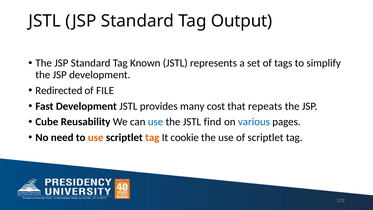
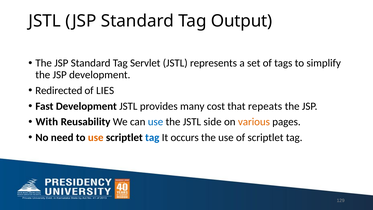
Known: Known -> Servlet
FILE: FILE -> LIES
Cube: Cube -> With
find: find -> side
various colour: blue -> orange
tag at (152, 137) colour: orange -> blue
cookie: cookie -> occurs
